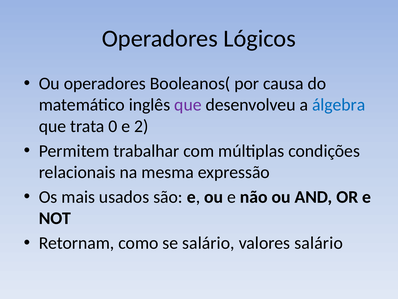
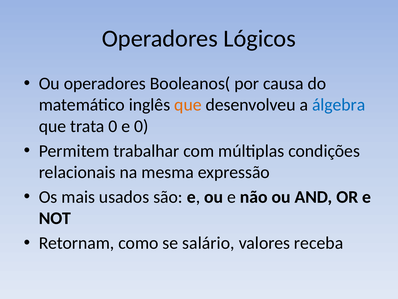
que at (188, 105) colour: purple -> orange
e 2: 2 -> 0
valores salário: salário -> receba
